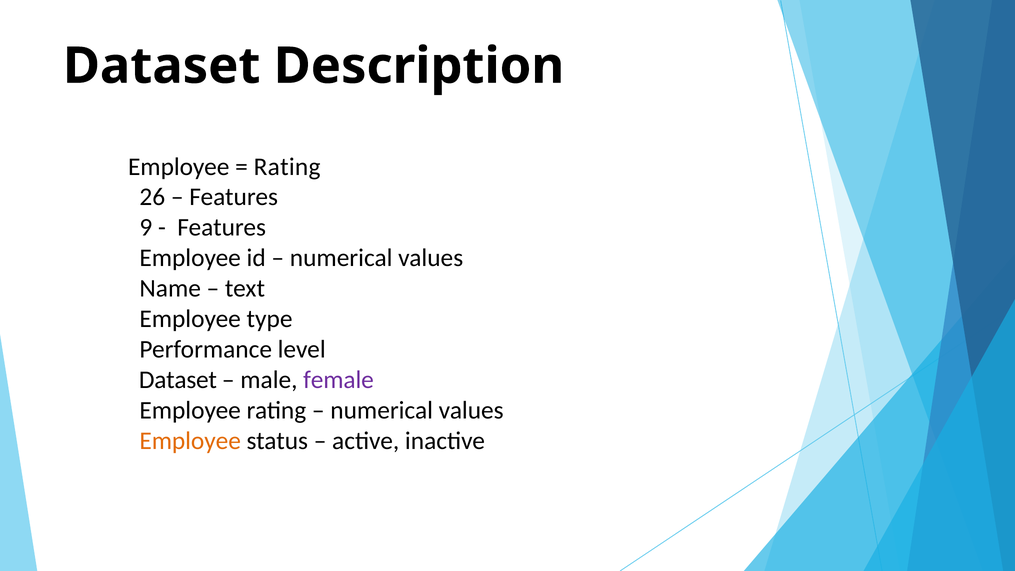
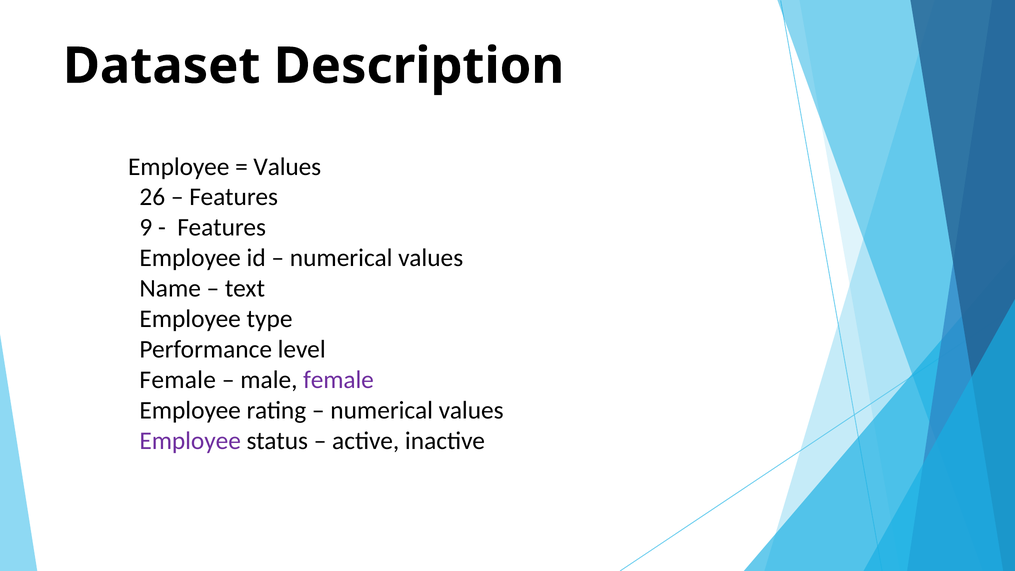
Rating at (287, 167): Rating -> Values
Dataset at (178, 380): Dataset -> Female
Employee at (190, 441) colour: orange -> purple
